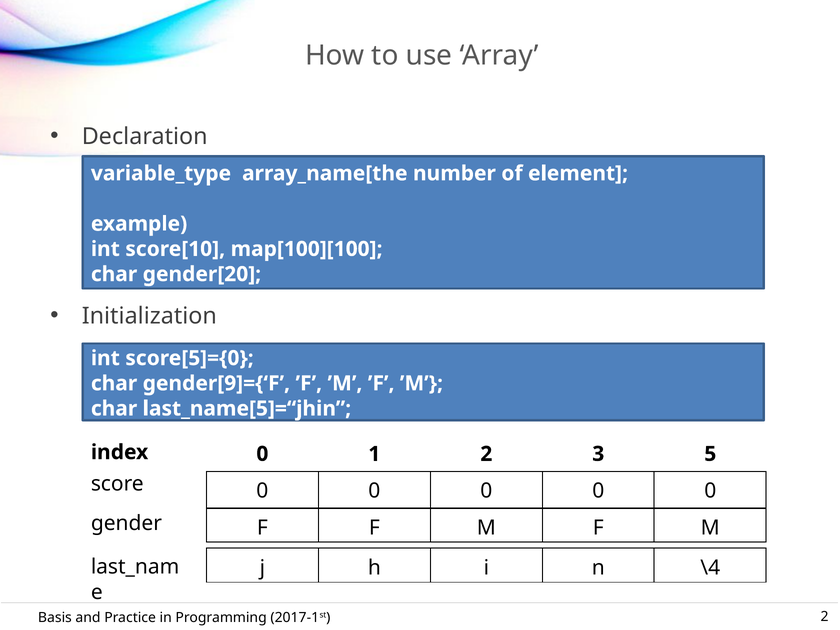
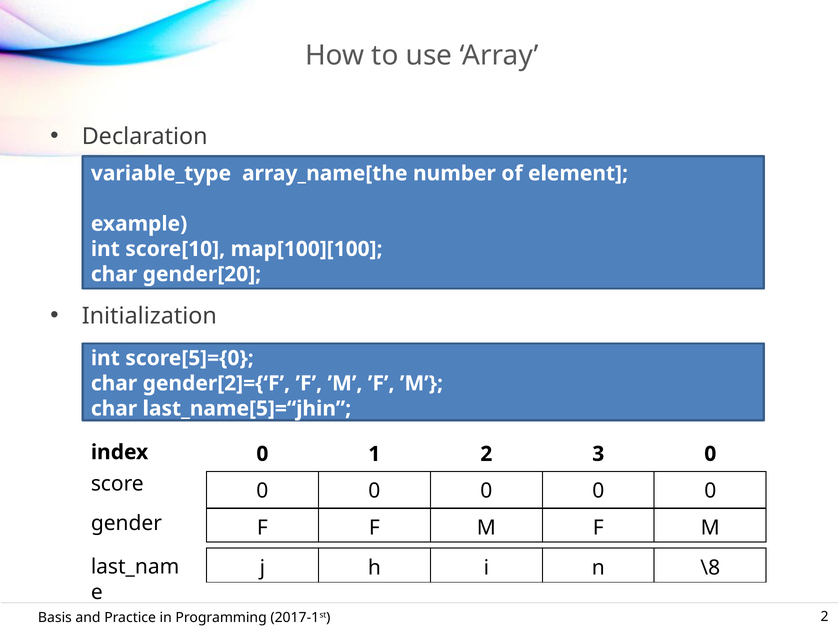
gender[9]={‘F: gender[9]={‘F -> gender[2]={‘F
3 5: 5 -> 0
\4: \4 -> \8
